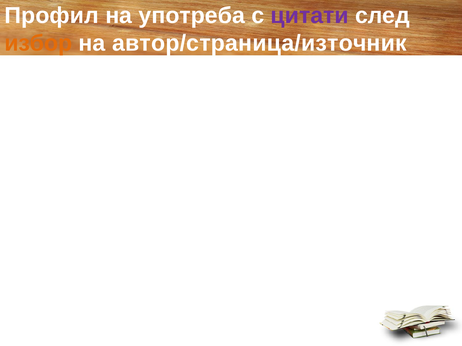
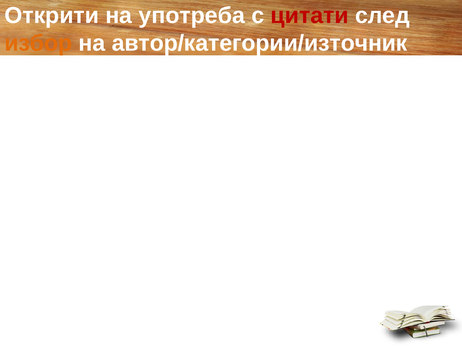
Профил: Профил -> Открити
цитати colour: purple -> red
автор/страница/източник: автор/страница/източник -> автор/категории/източник
